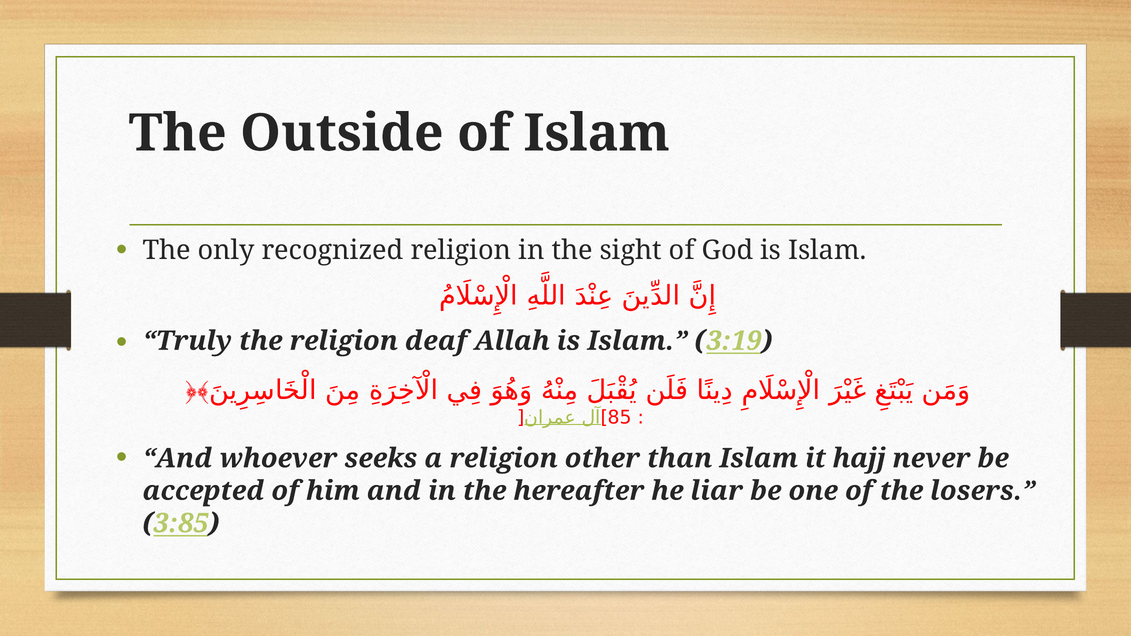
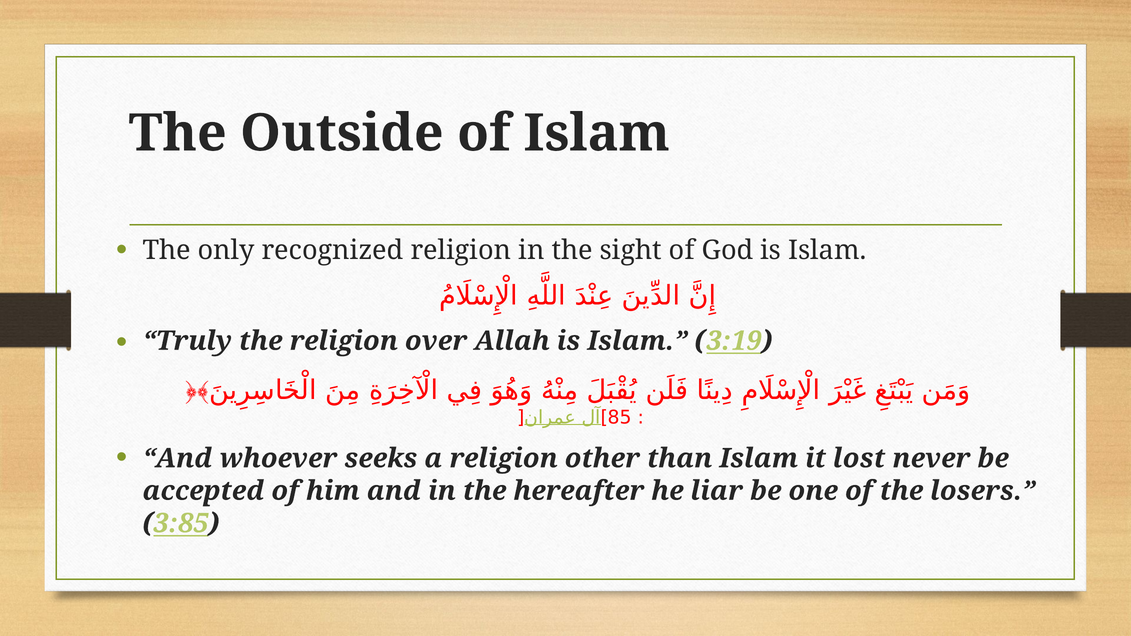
deaf: deaf -> over
hajj: hajj -> lost
